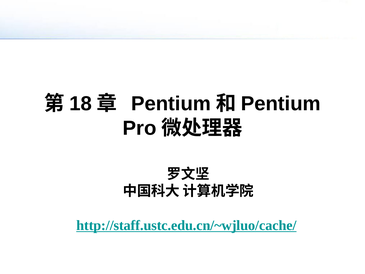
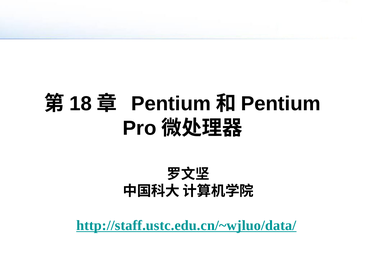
http://staff.ustc.edu.cn/~wjluo/cache/: http://staff.ustc.edu.cn/~wjluo/cache/ -> http://staff.ustc.edu.cn/~wjluo/data/
